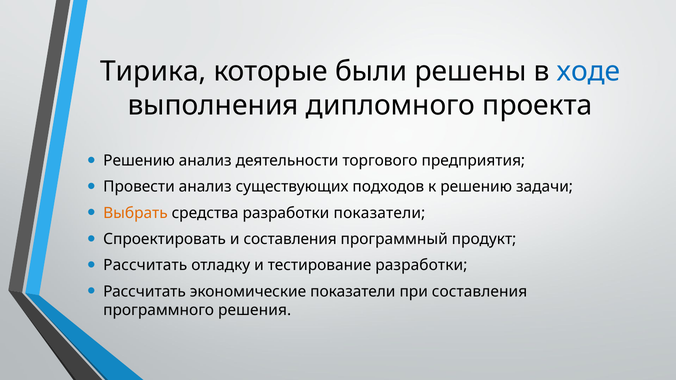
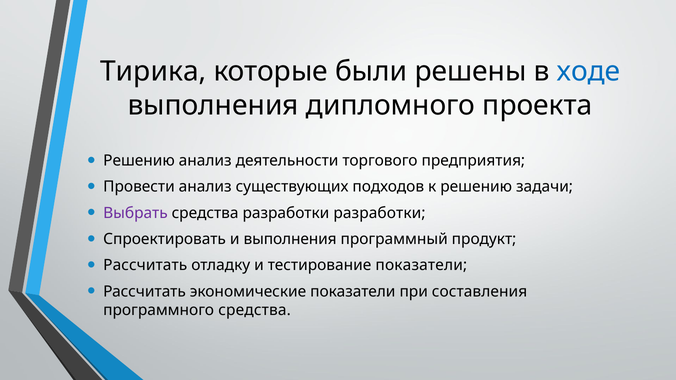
Выбрать colour: orange -> purple
разработки показатели: показатели -> разработки
и составления: составления -> выполнения
тестирование разработки: разработки -> показатели
программного решения: решения -> средства
